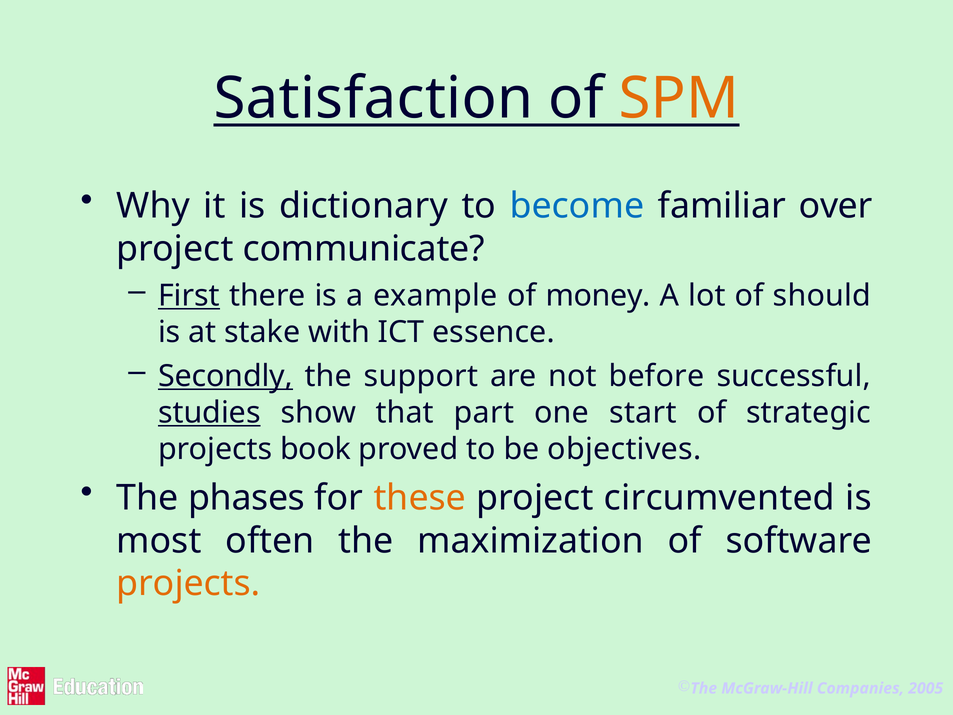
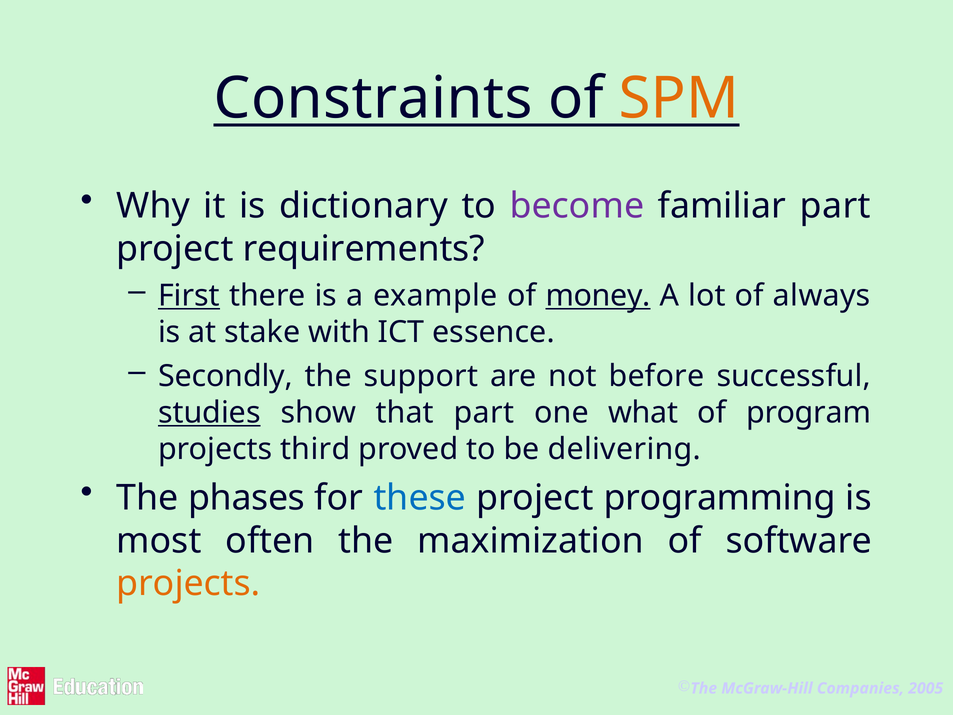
Satisfaction: Satisfaction -> Constraints
become colour: blue -> purple
familiar over: over -> part
communicate: communicate -> requirements
money underline: none -> present
should: should -> always
Secondly underline: present -> none
start: start -> what
strategic: strategic -> program
book: book -> third
objectives: objectives -> delivering
these colour: orange -> blue
circumvented: circumvented -> programming
